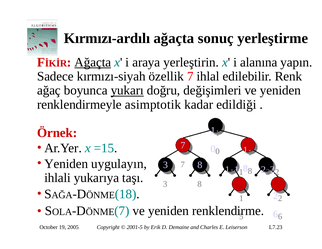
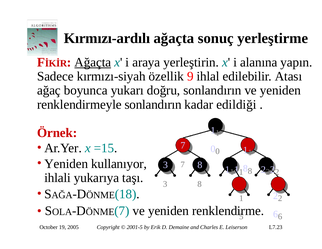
özellik 7: 7 -> 9
Renk: Renk -> Atası
yukarı underline: present -> none
doğru değişimleri: değişimleri -> sonlandırın
renklendirmeyle asimptotik: asimptotik -> sonlandırın
uygulayın: uygulayın -> kullanıyor
